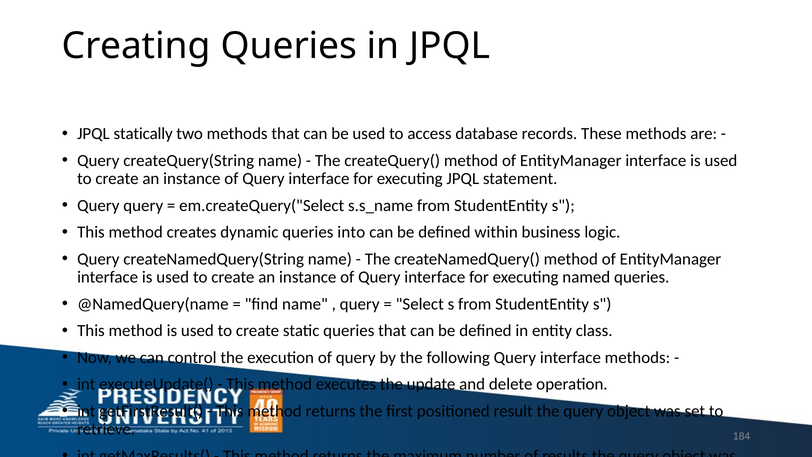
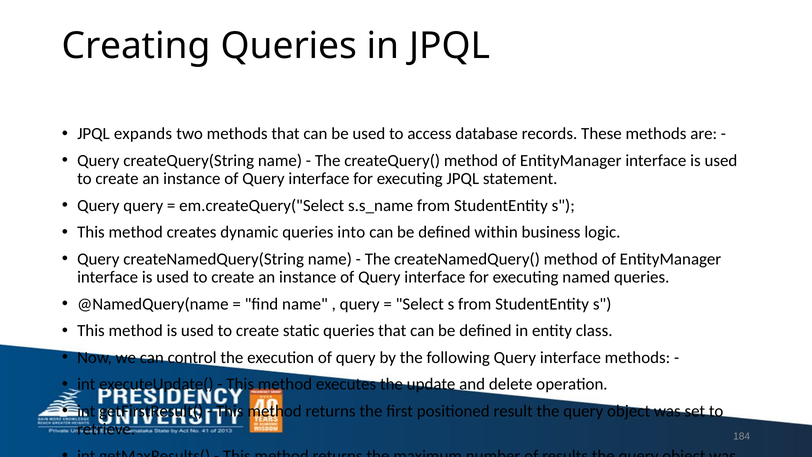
statically: statically -> expands
